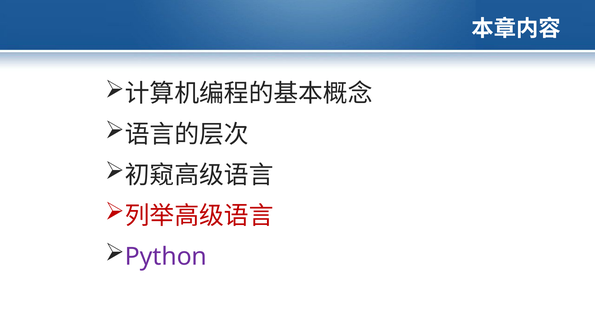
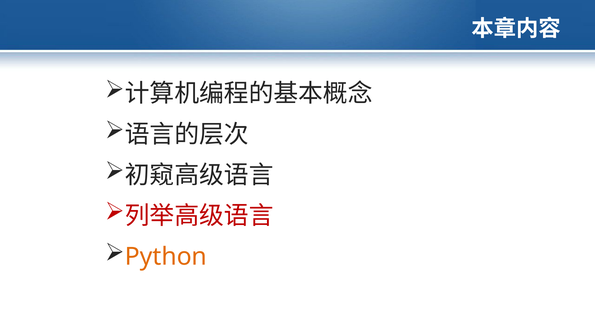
Python colour: purple -> orange
